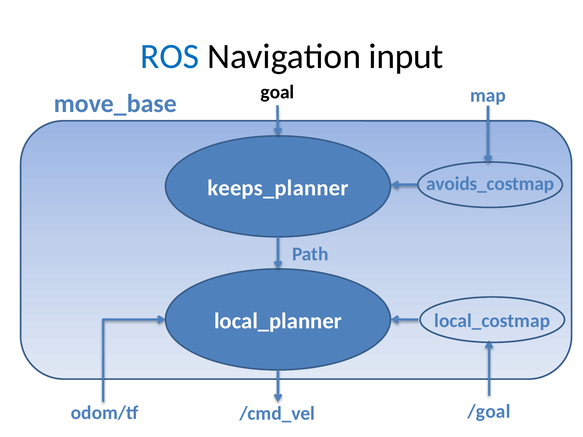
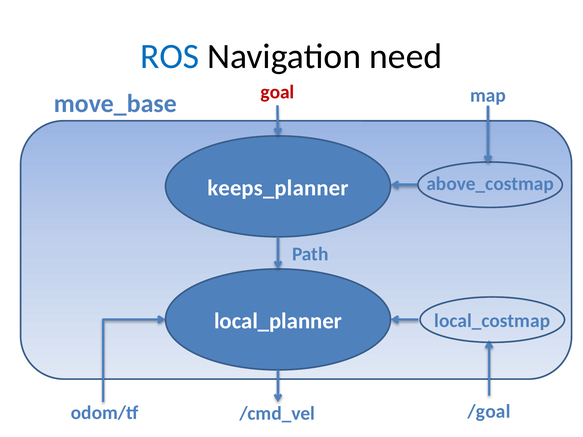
input: input -> need
goal colour: black -> red
avoids_costmap: avoids_costmap -> above_costmap
